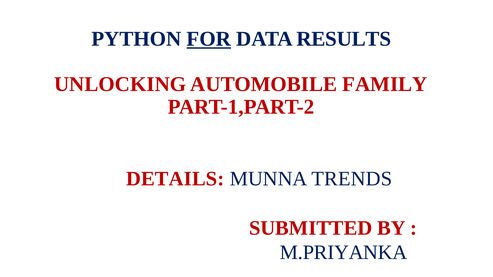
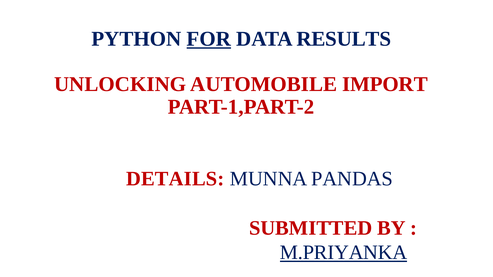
FAMILY: FAMILY -> IMPORT
TRENDS: TRENDS -> PANDAS
M.PRIYANKA underline: none -> present
